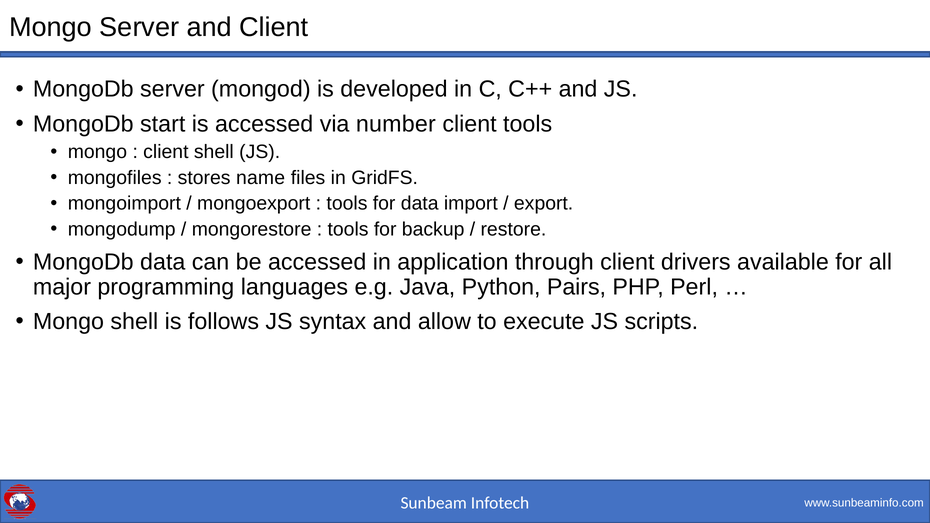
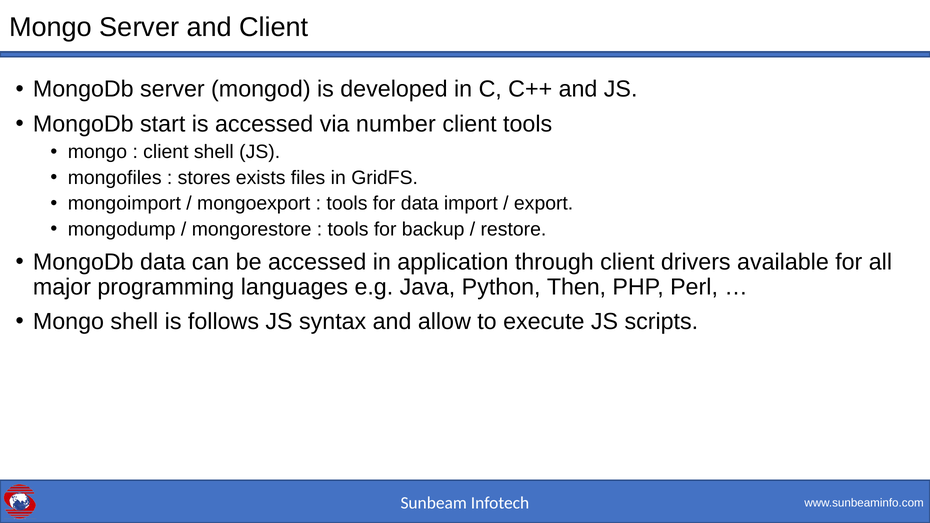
name: name -> exists
Pairs: Pairs -> Then
